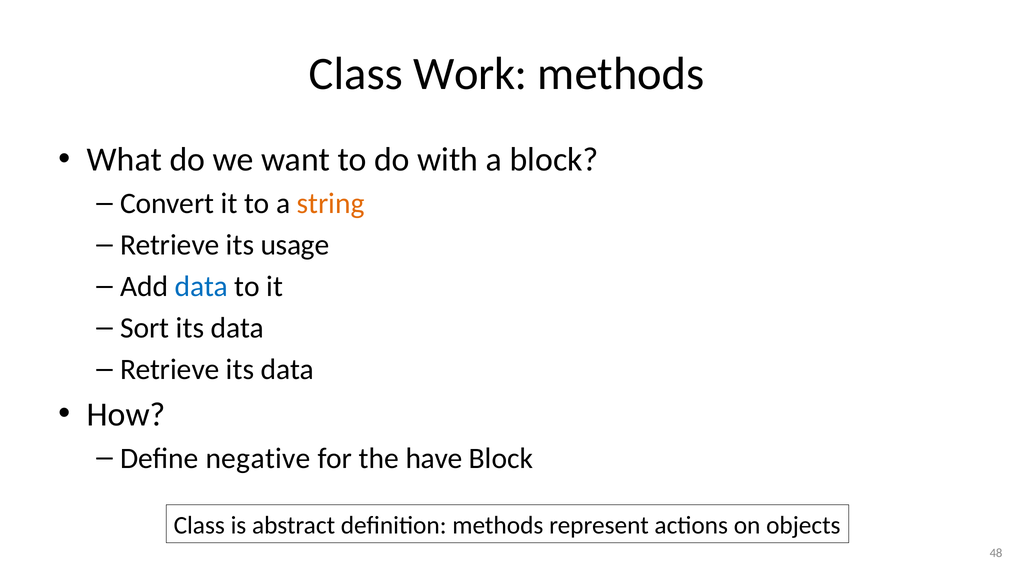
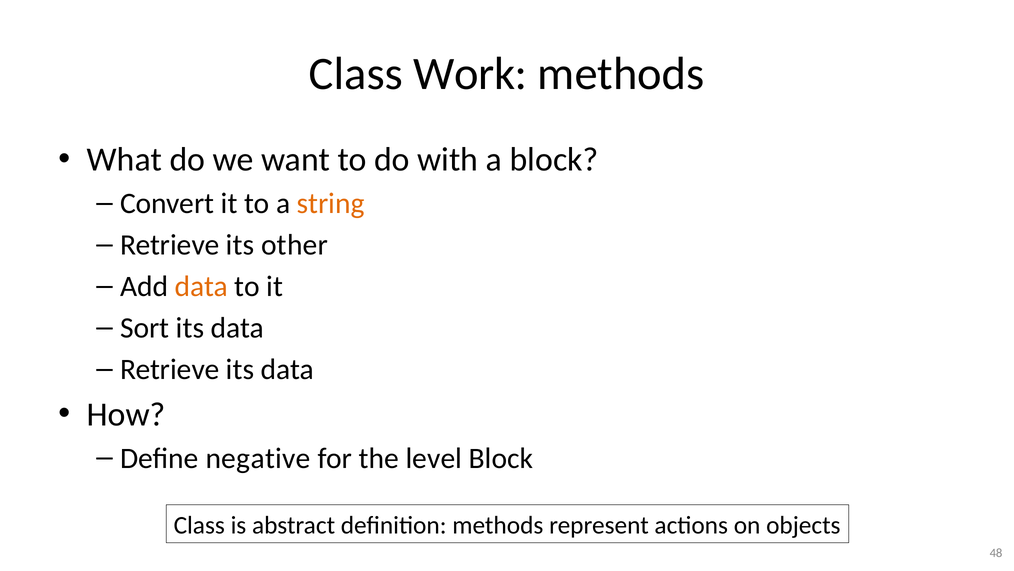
usage: usage -> other
data at (201, 286) colour: blue -> orange
have: have -> level
